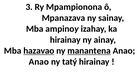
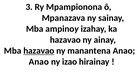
hirainay at (65, 40): hirainay -> hazavao
manantena underline: present -> none
tatý: tatý -> izao
